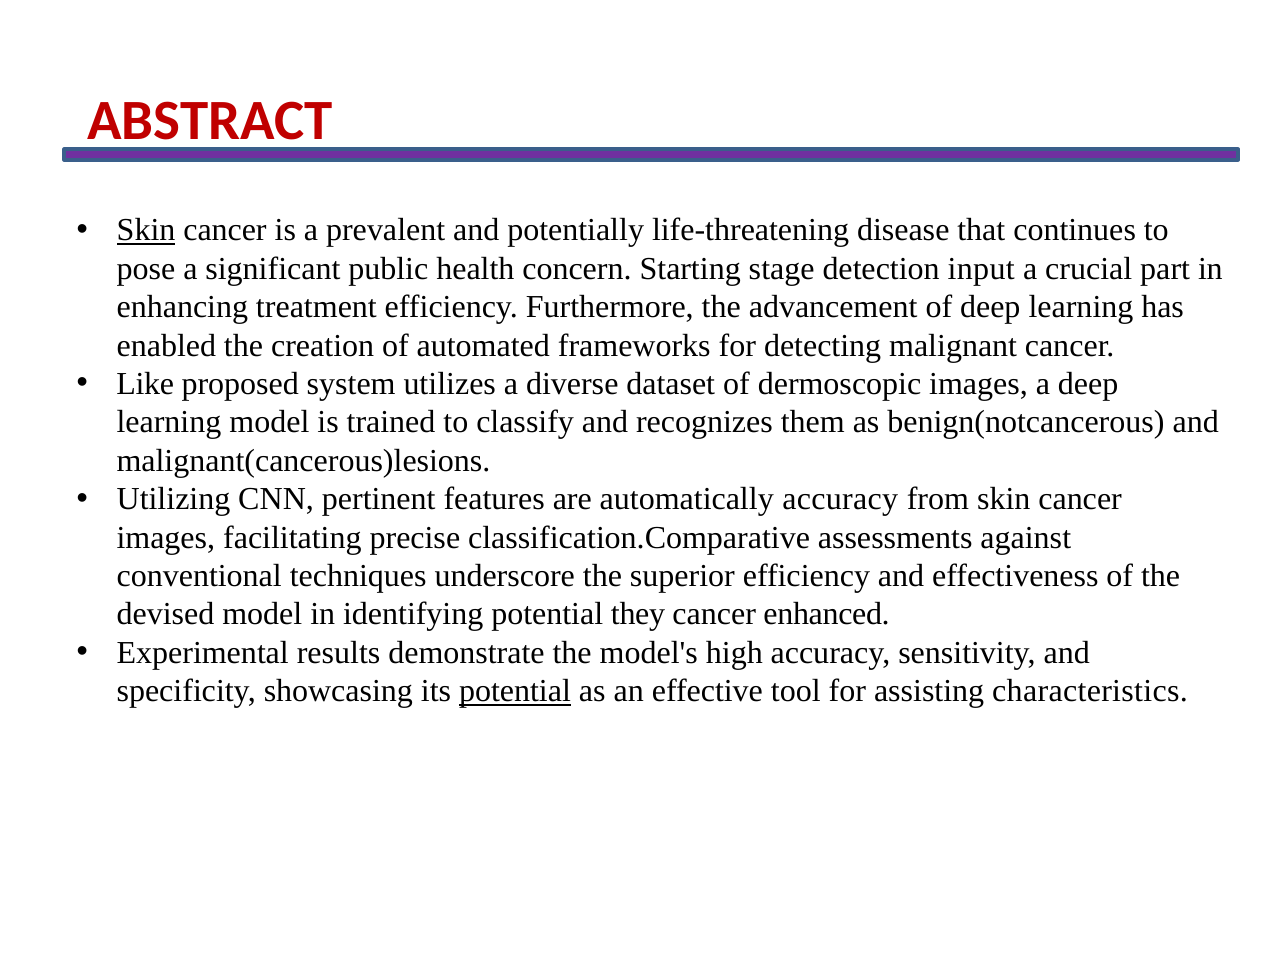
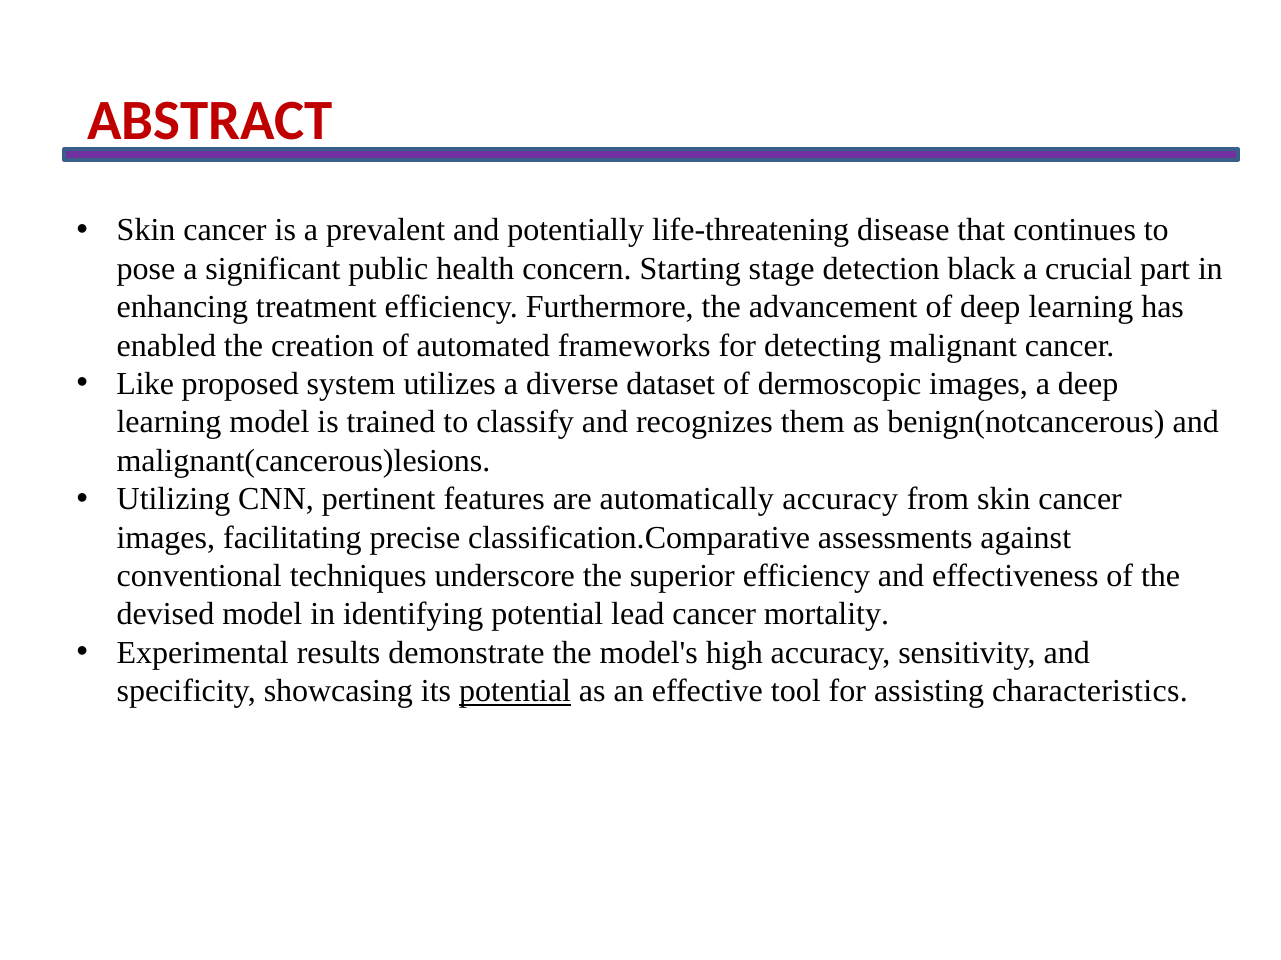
Skin at (146, 231) underline: present -> none
input: input -> black
they: they -> lead
enhanced: enhanced -> mortality
